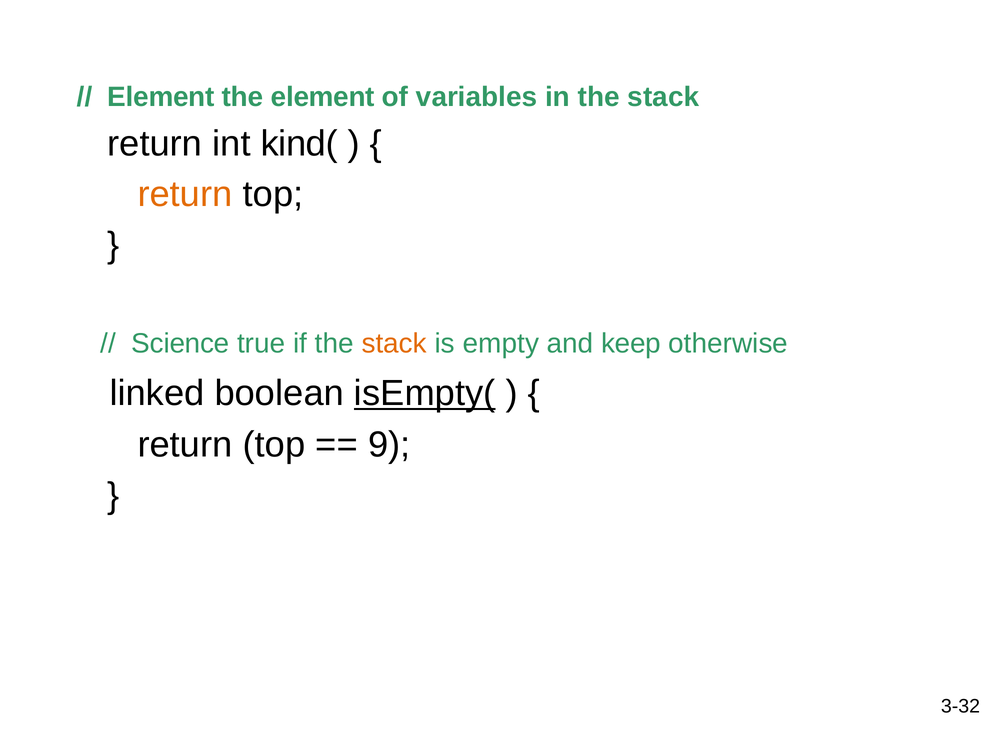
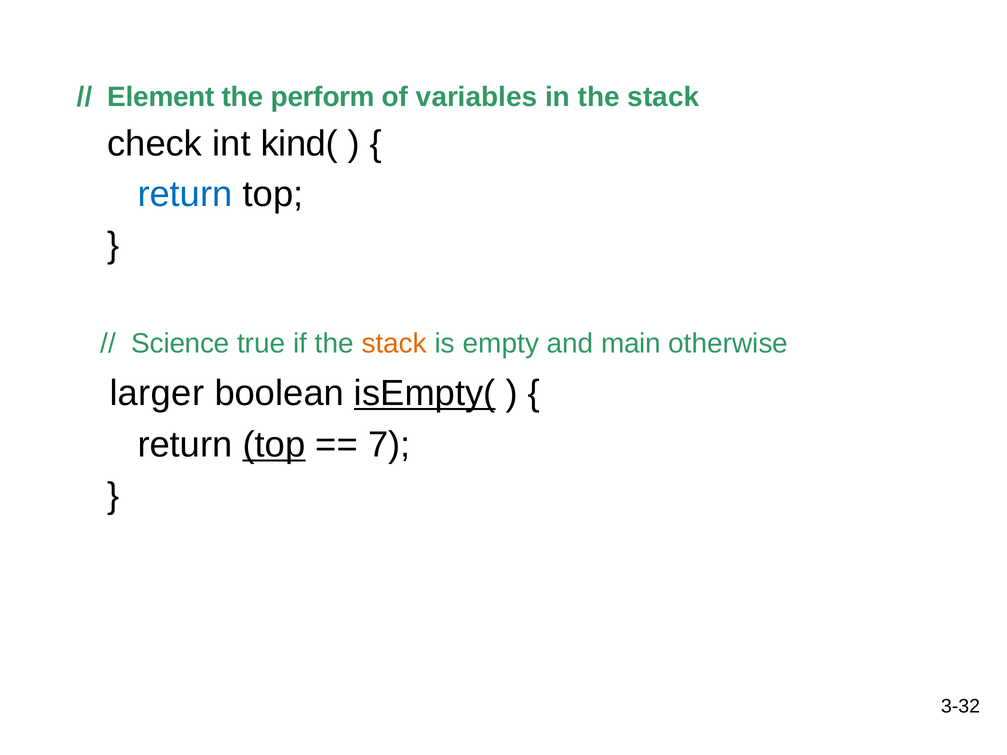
the element: element -> perform
return at (155, 144): return -> check
return at (185, 194) colour: orange -> blue
keep: keep -> main
linked: linked -> larger
top at (274, 445) underline: none -> present
9: 9 -> 7
